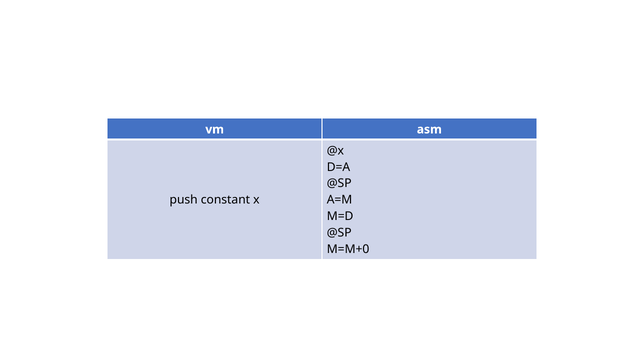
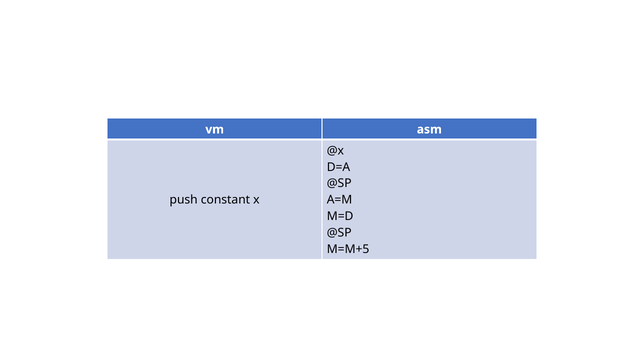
M=M+0: M=M+0 -> M=M+5
